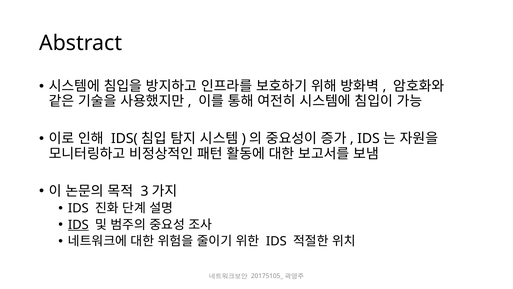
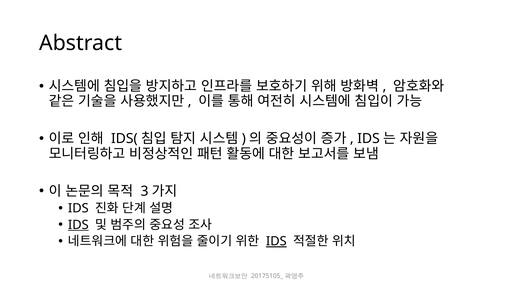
IDS at (276, 241) underline: none -> present
